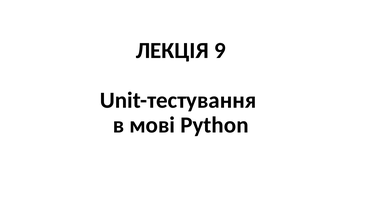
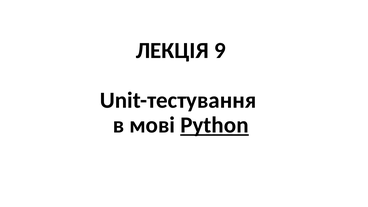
Python underline: none -> present
